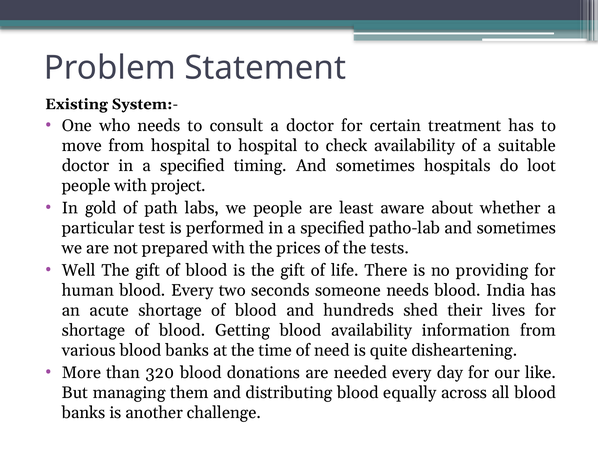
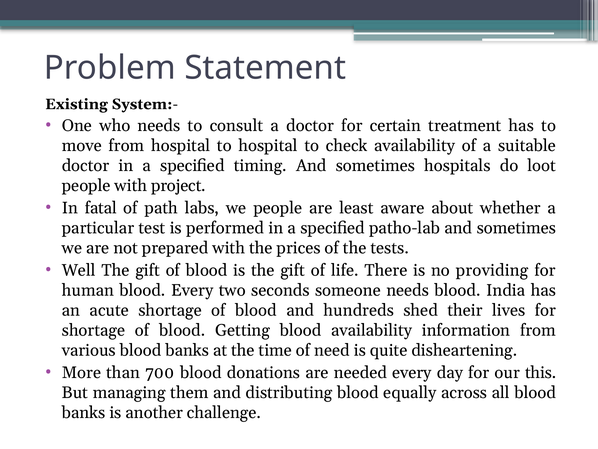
gold: gold -> fatal
320: 320 -> 700
like: like -> this
